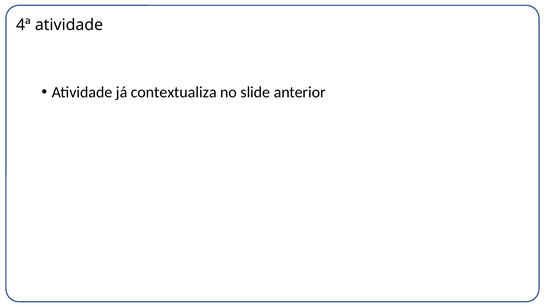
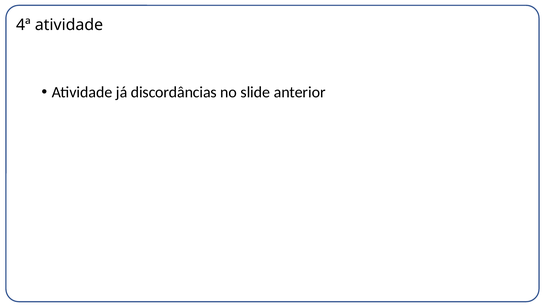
contextualiza: contextualiza -> discordâncias
